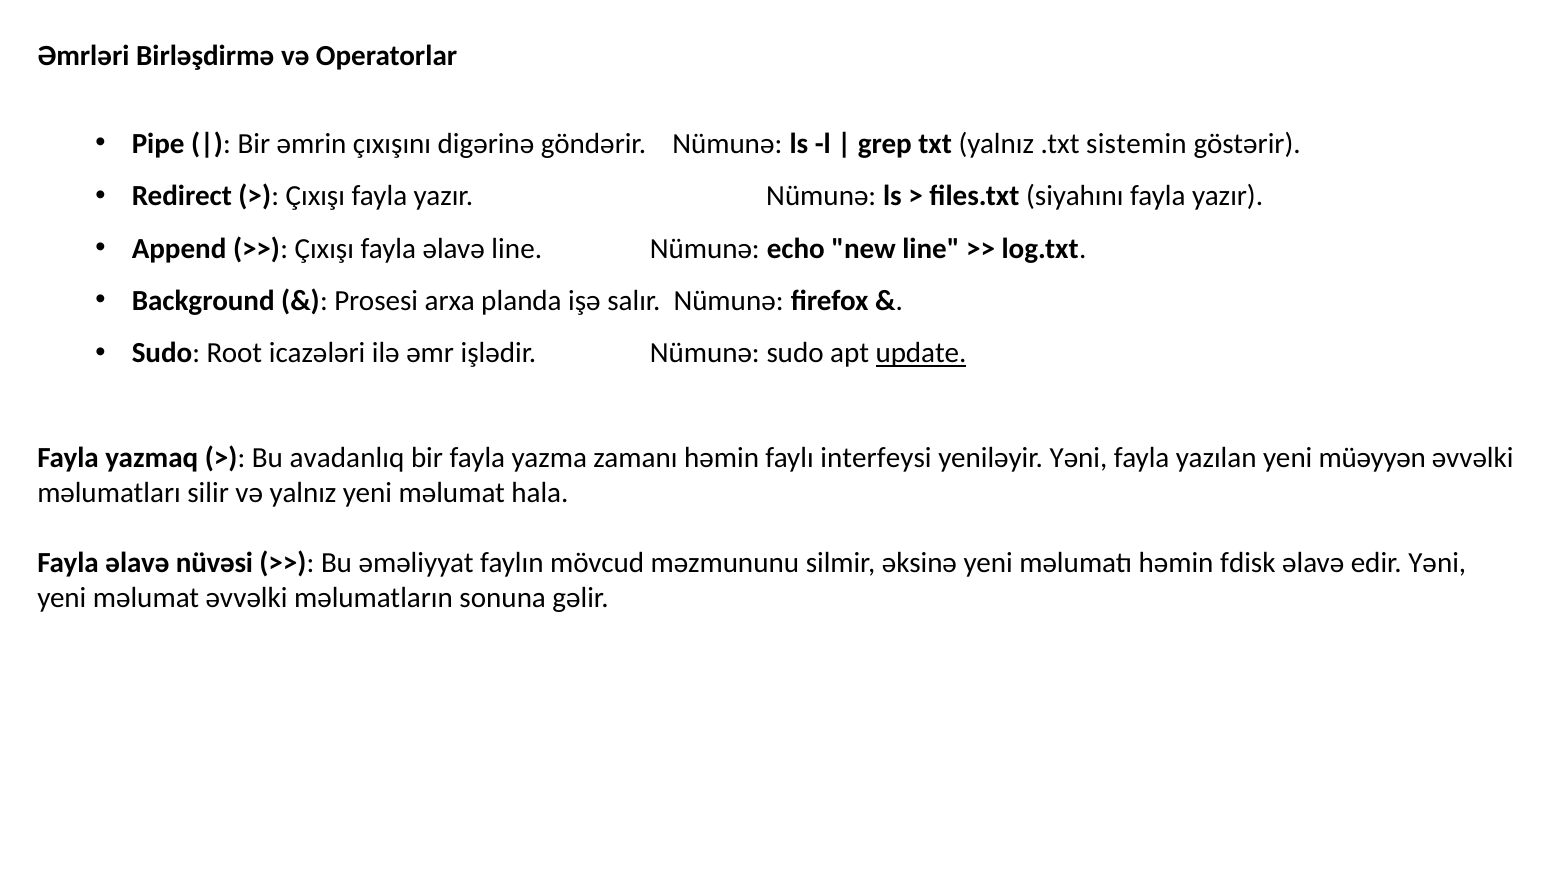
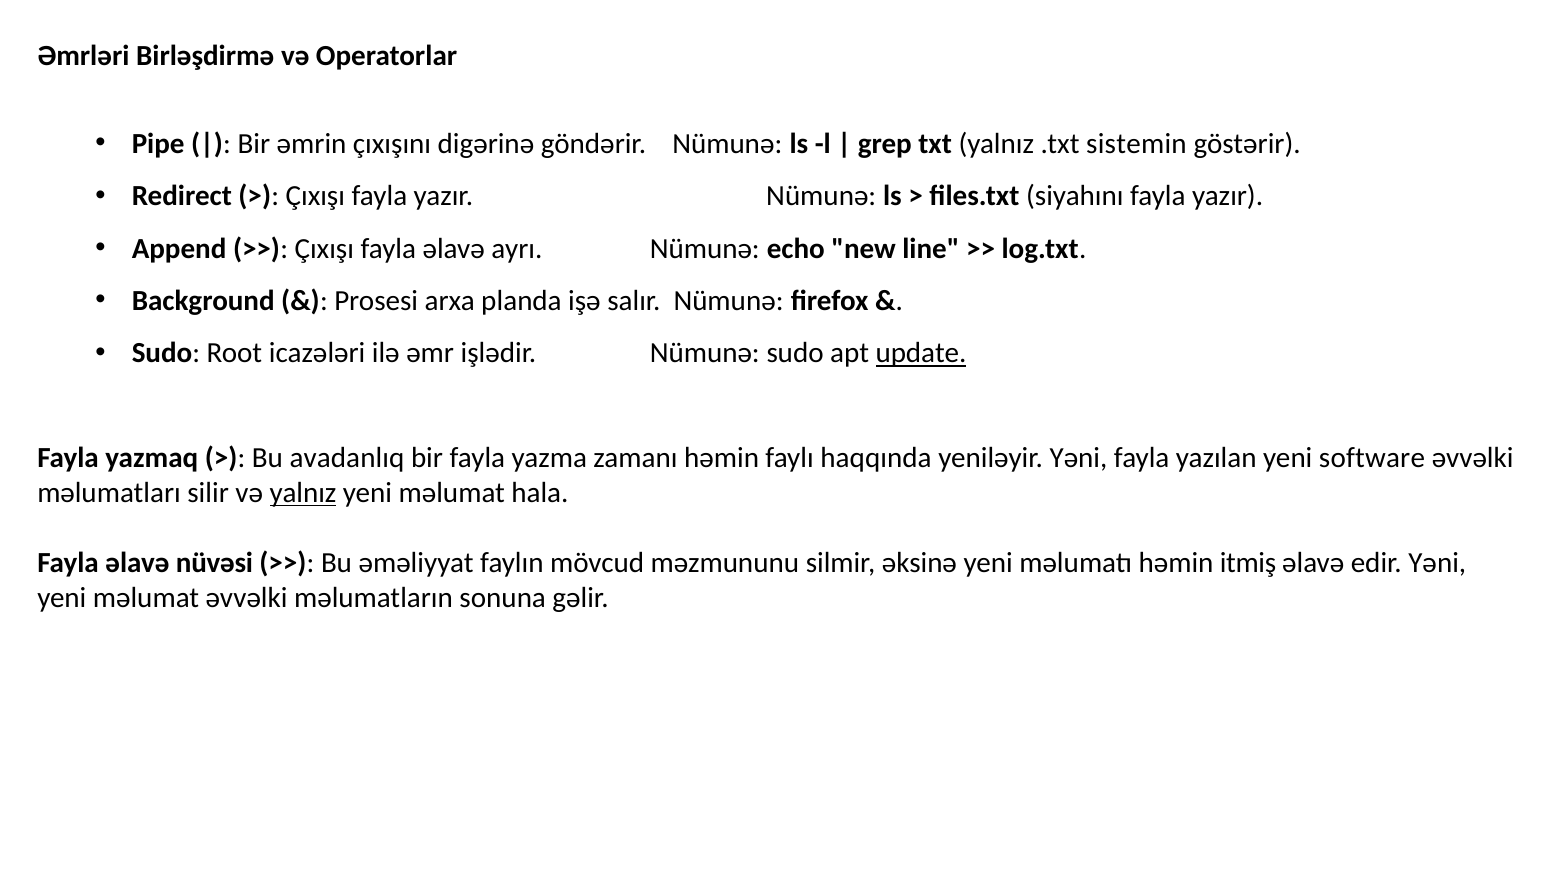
əlavə line: line -> ayrı
interfeysi: interfeysi -> haqqında
müəyyən: müəyyən -> software
yalnız at (303, 493) underline: none -> present
fdisk: fdisk -> itmiş
